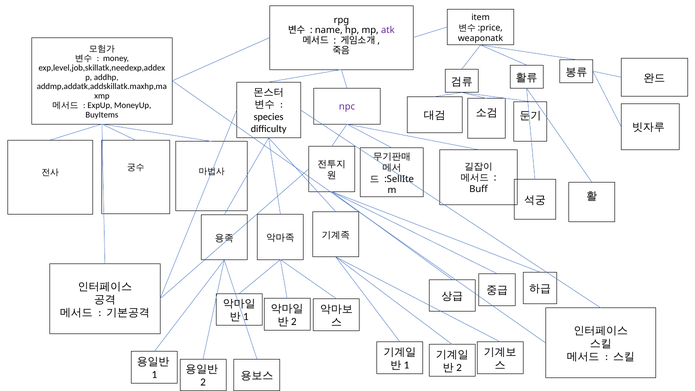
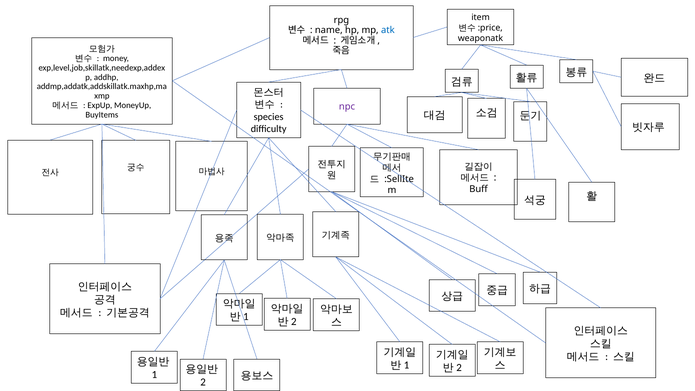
atk colour: purple -> blue
